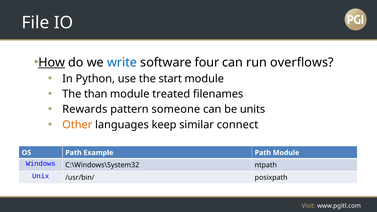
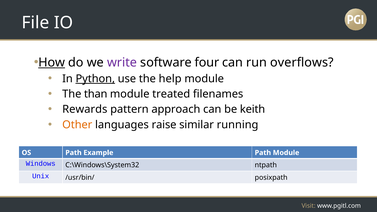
write colour: blue -> purple
Python underline: none -> present
start: start -> help
someone: someone -> approach
units: units -> keith
keep: keep -> raise
connect: connect -> running
